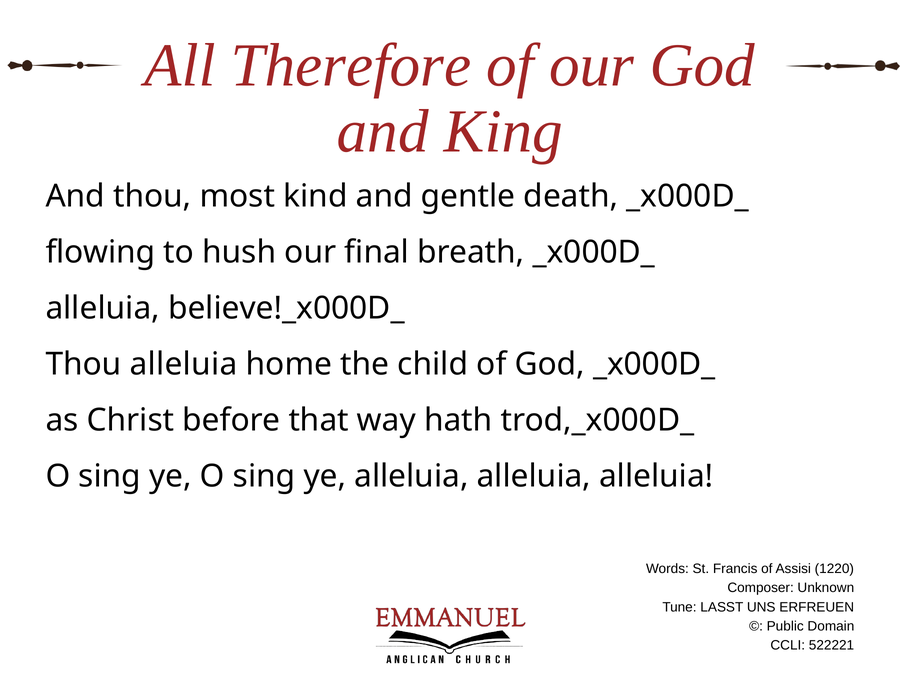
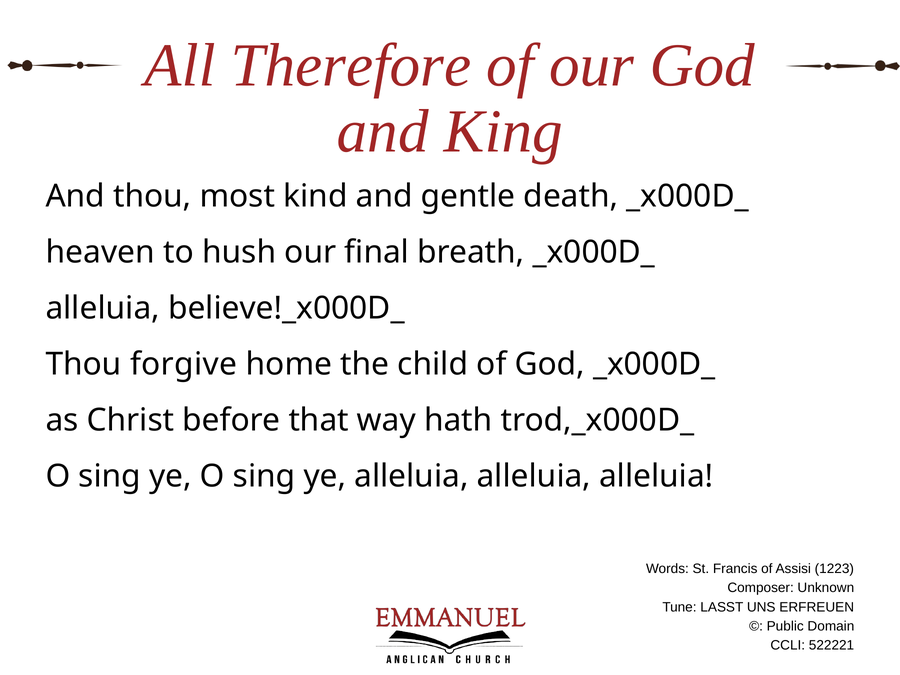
flowing: flowing -> heaven
Thou alleluia: alleluia -> forgive
1220: 1220 -> 1223
